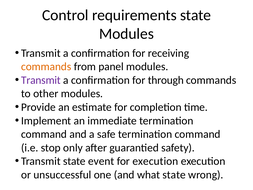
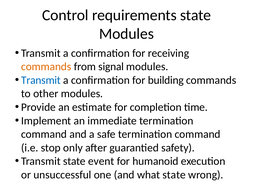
panel: panel -> signal
Transmit at (41, 80) colour: purple -> blue
through: through -> building
for execution: execution -> humanoid
